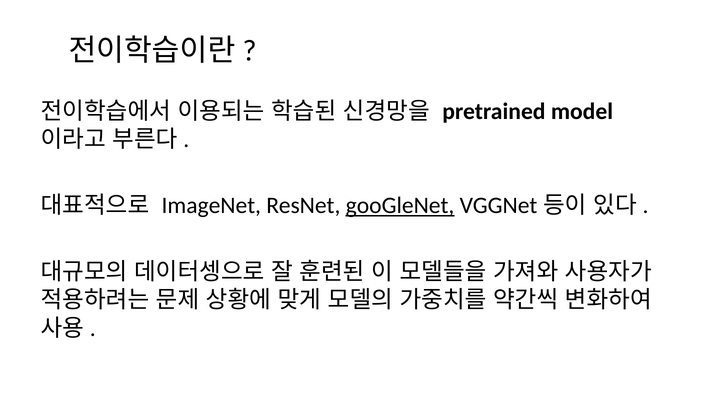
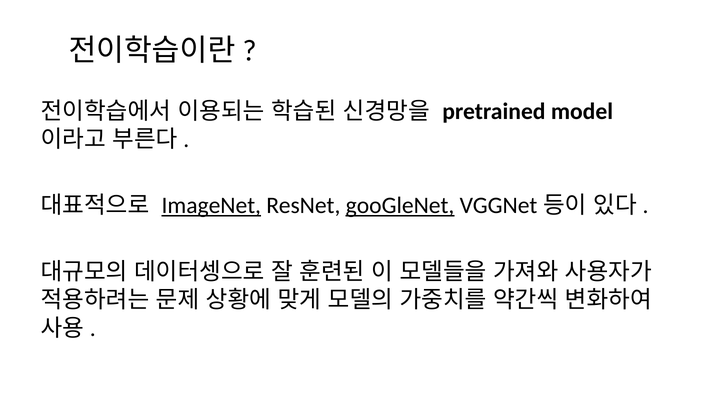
ImageNet underline: none -> present
